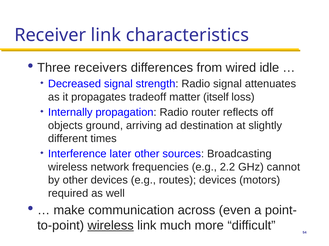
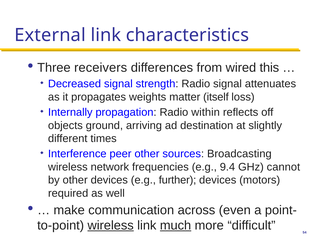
Receiver: Receiver -> External
idle: idle -> this
tradeoff: tradeoff -> weights
router: router -> within
later: later -> peer
2.2: 2.2 -> 9.4
routes: routes -> further
much underline: none -> present
